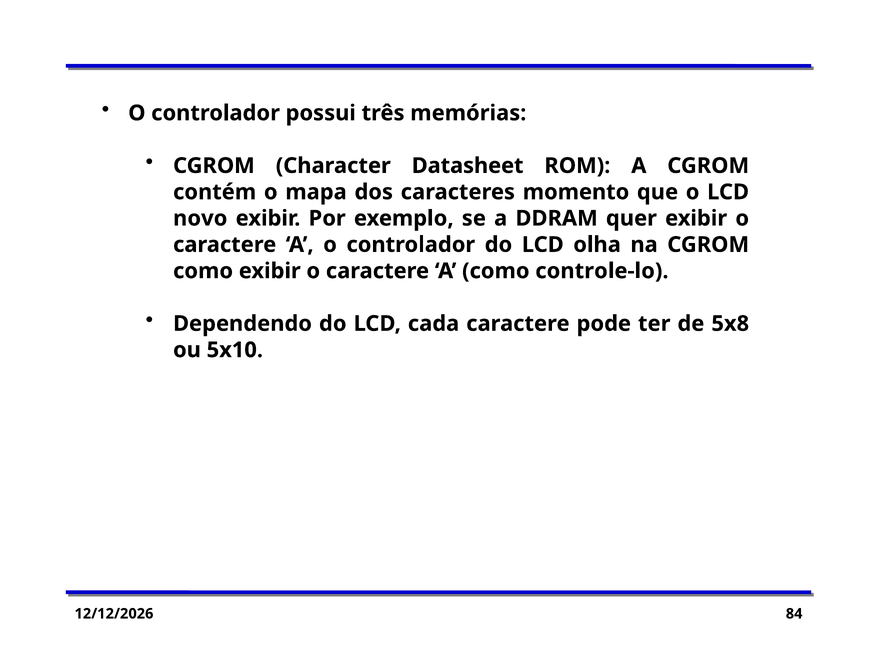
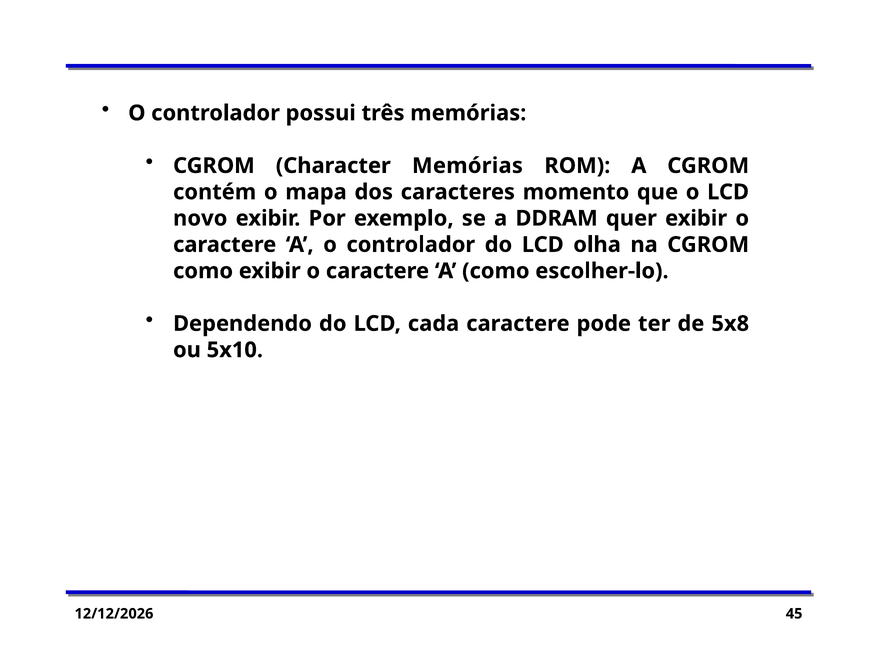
Character Datasheet: Datasheet -> Memórias
controle-lo: controle-lo -> escolher-lo
84: 84 -> 45
